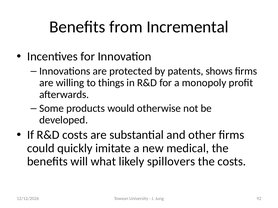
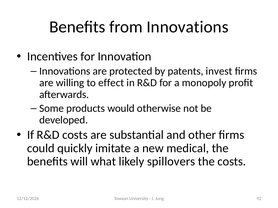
from Incremental: Incremental -> Innovations
shows: shows -> invest
things: things -> effect
